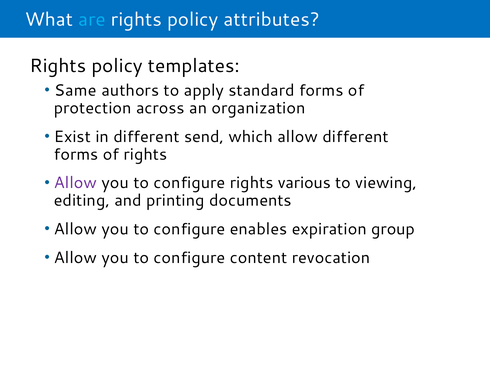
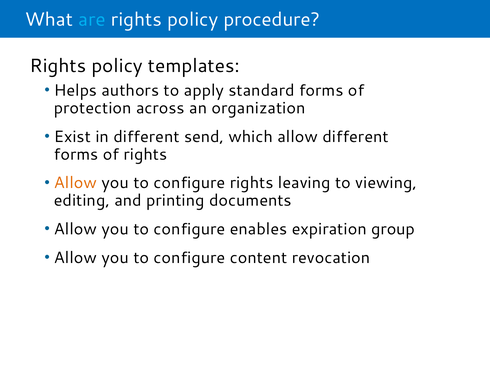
attributes: attributes -> procedure
Same: Same -> Helps
Allow at (75, 183) colour: purple -> orange
various: various -> leaving
